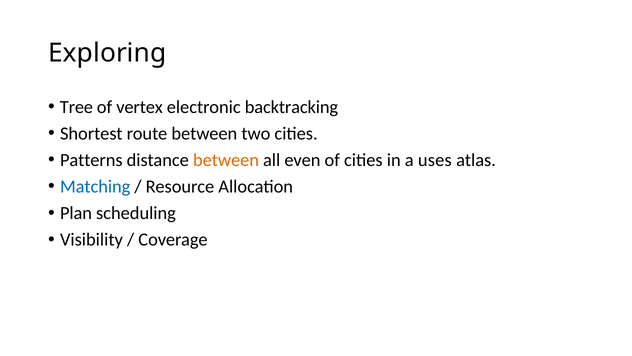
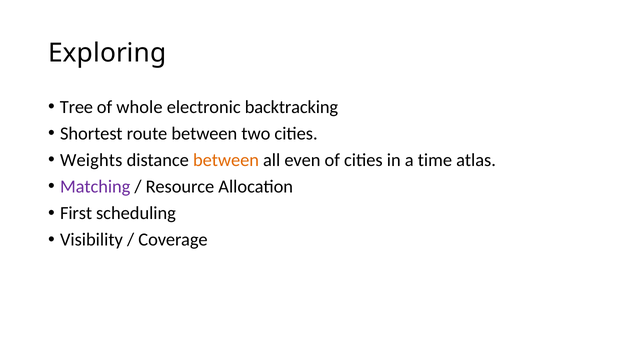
vertex: vertex -> whole
Patterns: Patterns -> Weights
uses: uses -> time
Matching colour: blue -> purple
Plan: Plan -> First
